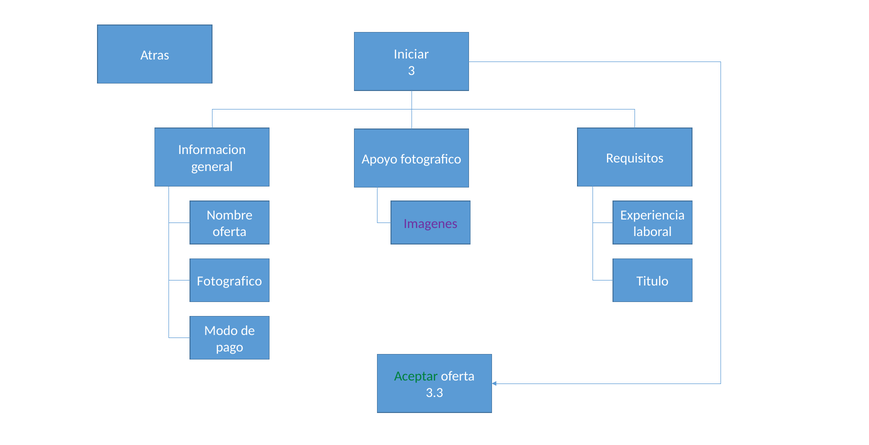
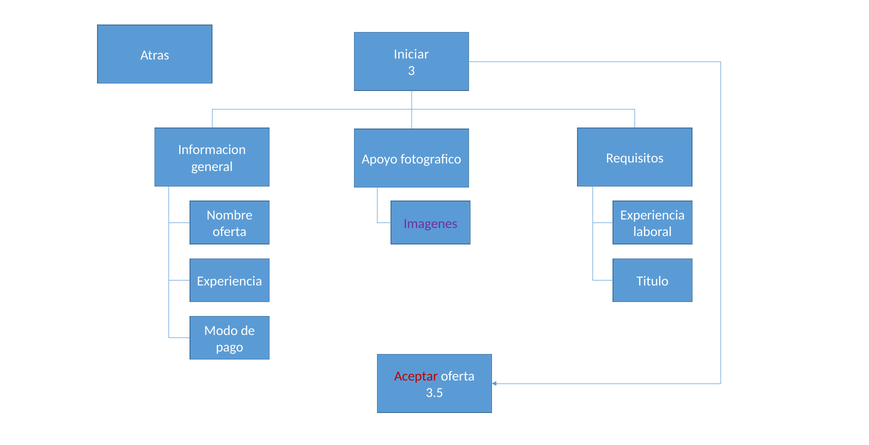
Fotografico at (230, 281): Fotografico -> Experiencia
Aceptar colour: green -> red
3.3: 3.3 -> 3.5
